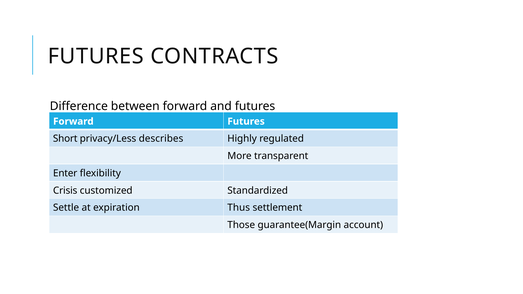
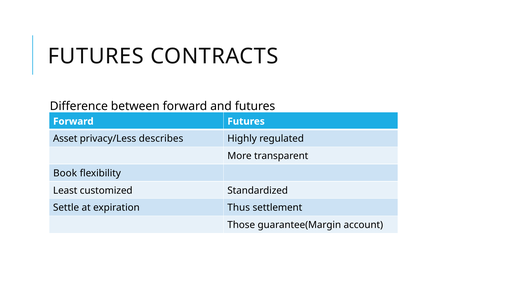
Short: Short -> Asset
Enter: Enter -> Book
Crisis: Crisis -> Least
